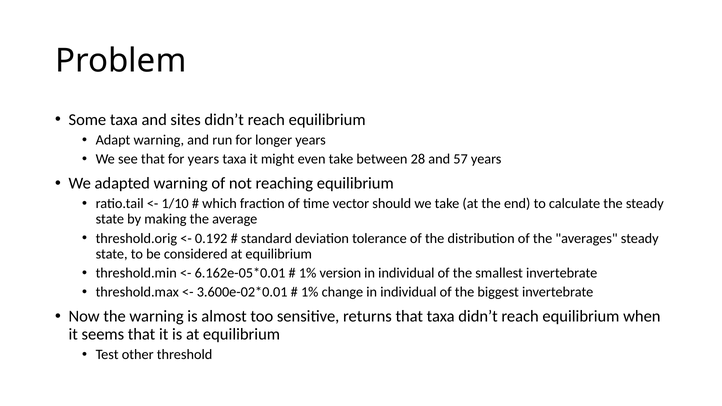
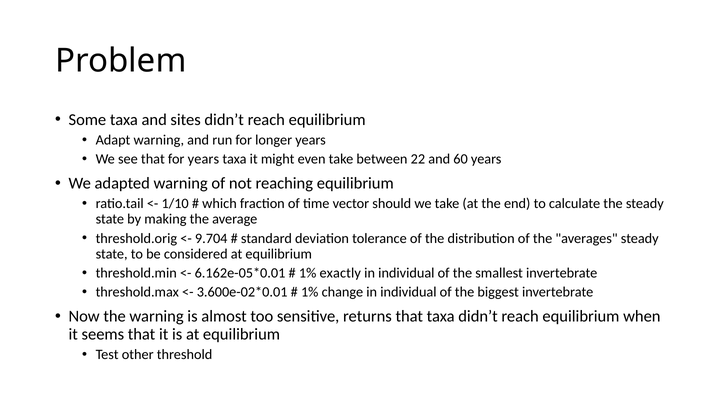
28: 28 -> 22
57: 57 -> 60
0.192: 0.192 -> 9.704
version: version -> exactly
